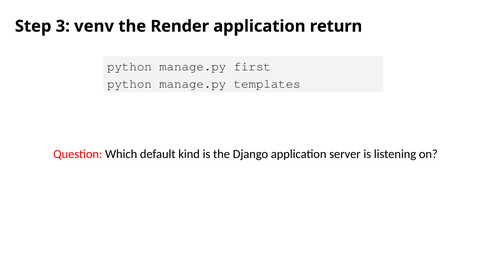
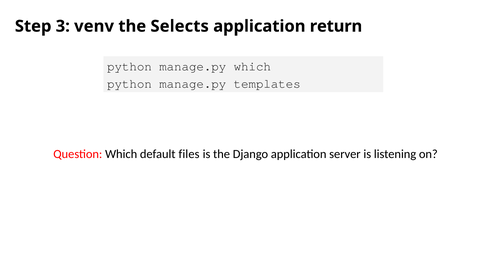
Render: Render -> Selects
manage.py first: first -> which
kind: kind -> files
